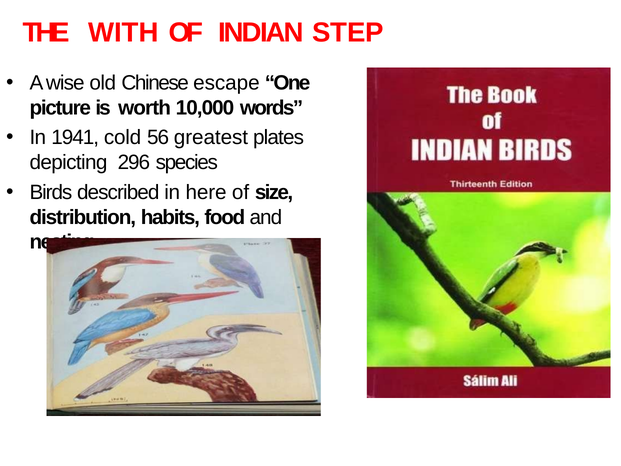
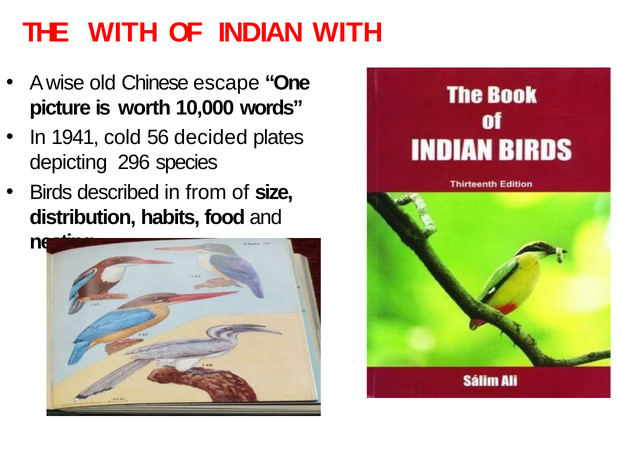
INDIAN STEP: STEP -> WITH
greatest: greatest -> decided
here: here -> from
